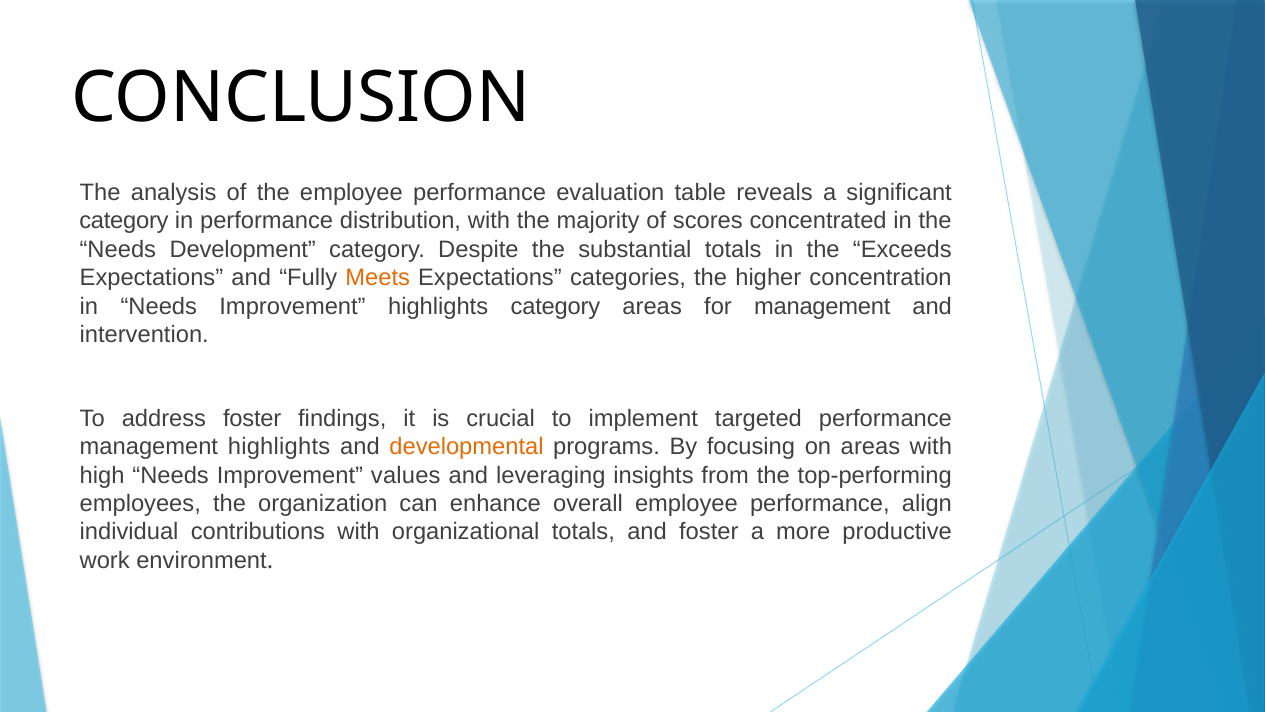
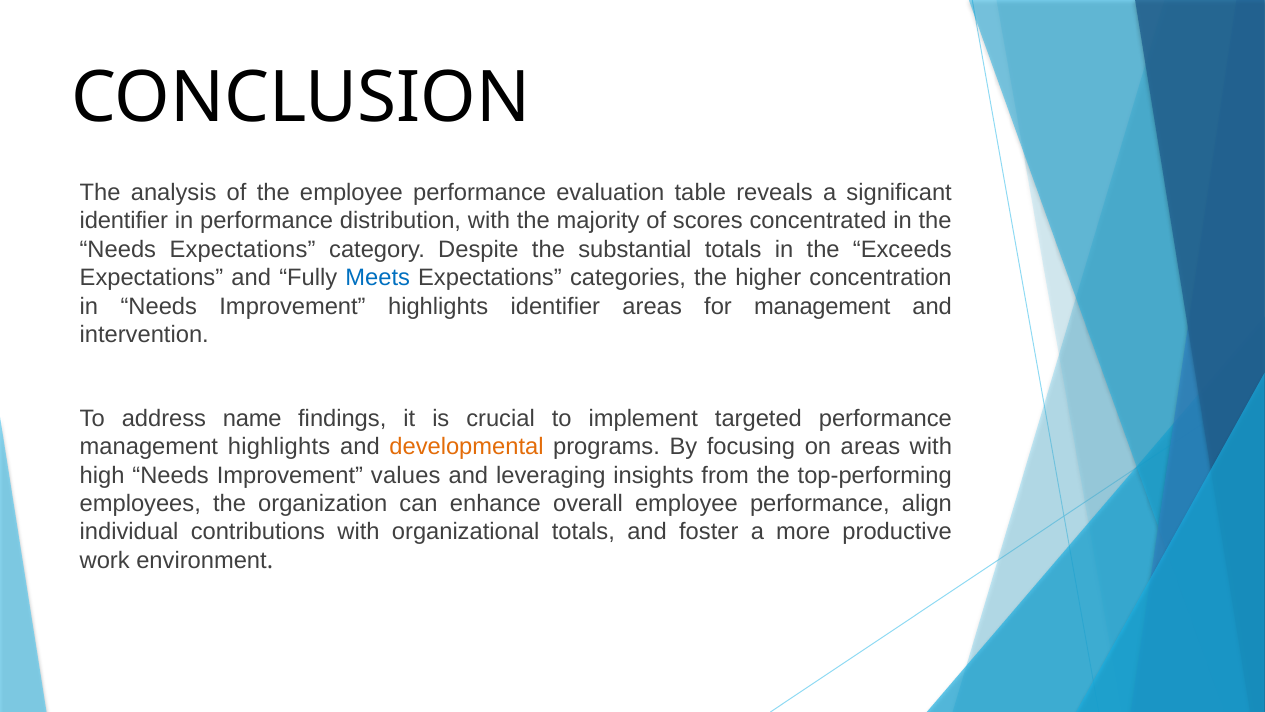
category at (124, 221): category -> identifier
Needs Development: Development -> Expectations
Meets colour: orange -> blue
highlights category: category -> identifier
address foster: foster -> name
